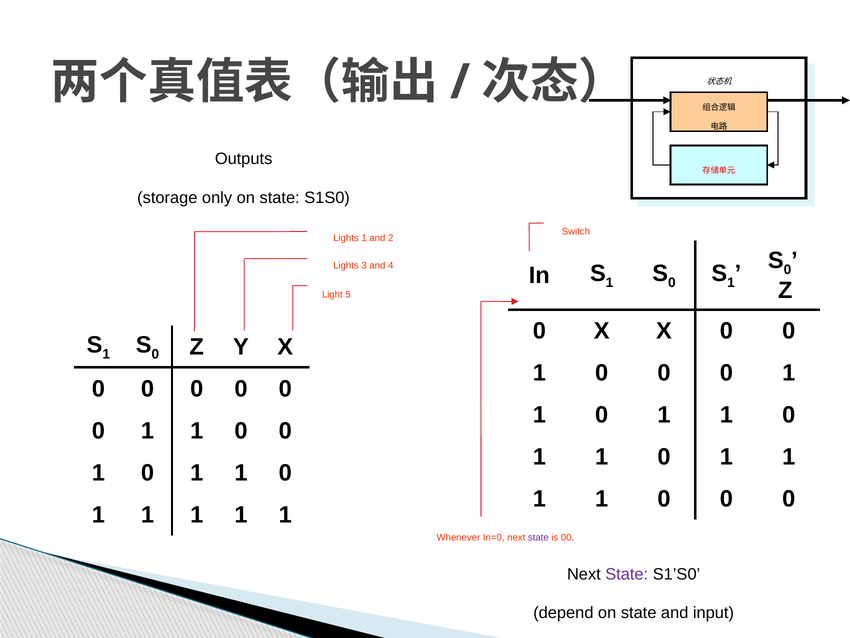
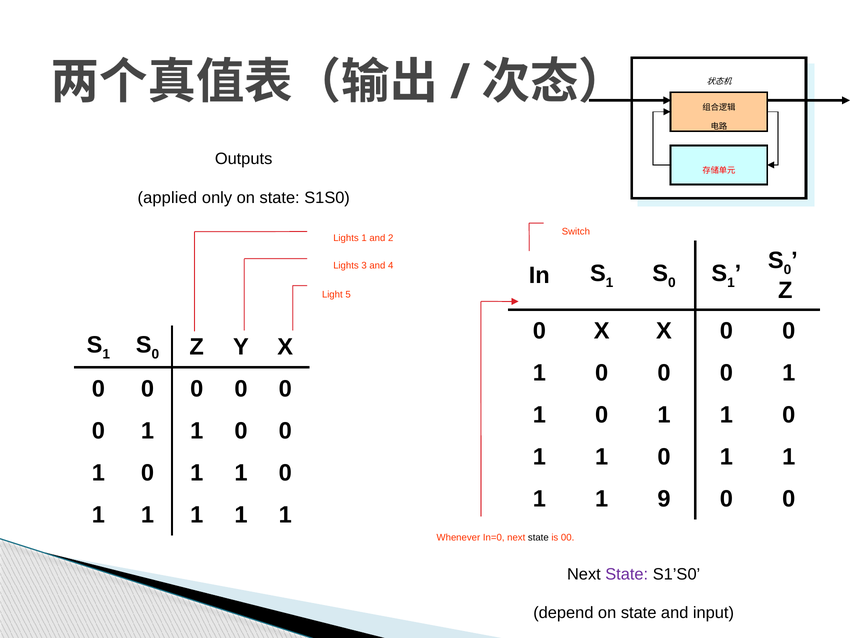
storage: storage -> applied
0 at (664, 499): 0 -> 9
state at (538, 537) colour: purple -> black
